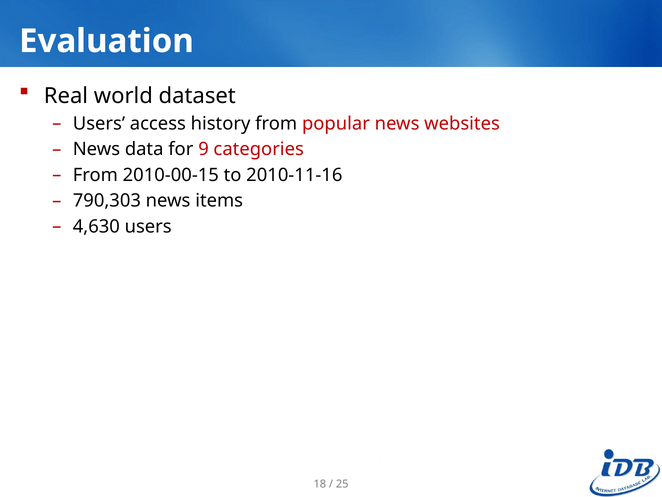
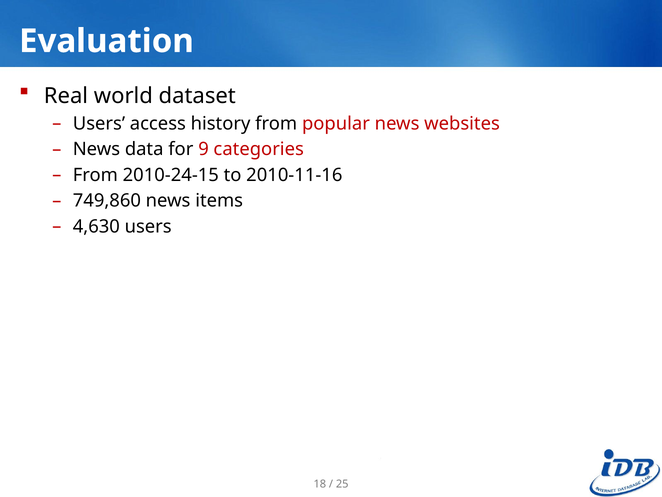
2010-00-15: 2010-00-15 -> 2010-24-15
790,303: 790,303 -> 749,860
